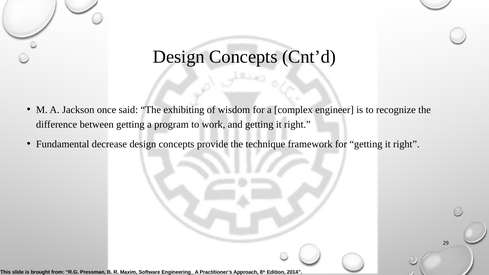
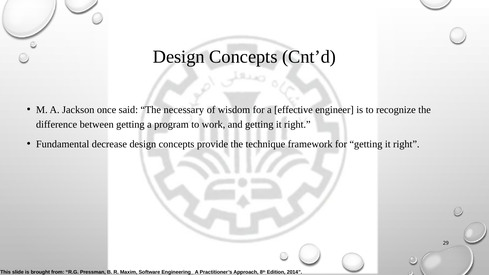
exhibiting: exhibiting -> necessary
complex: complex -> effective
